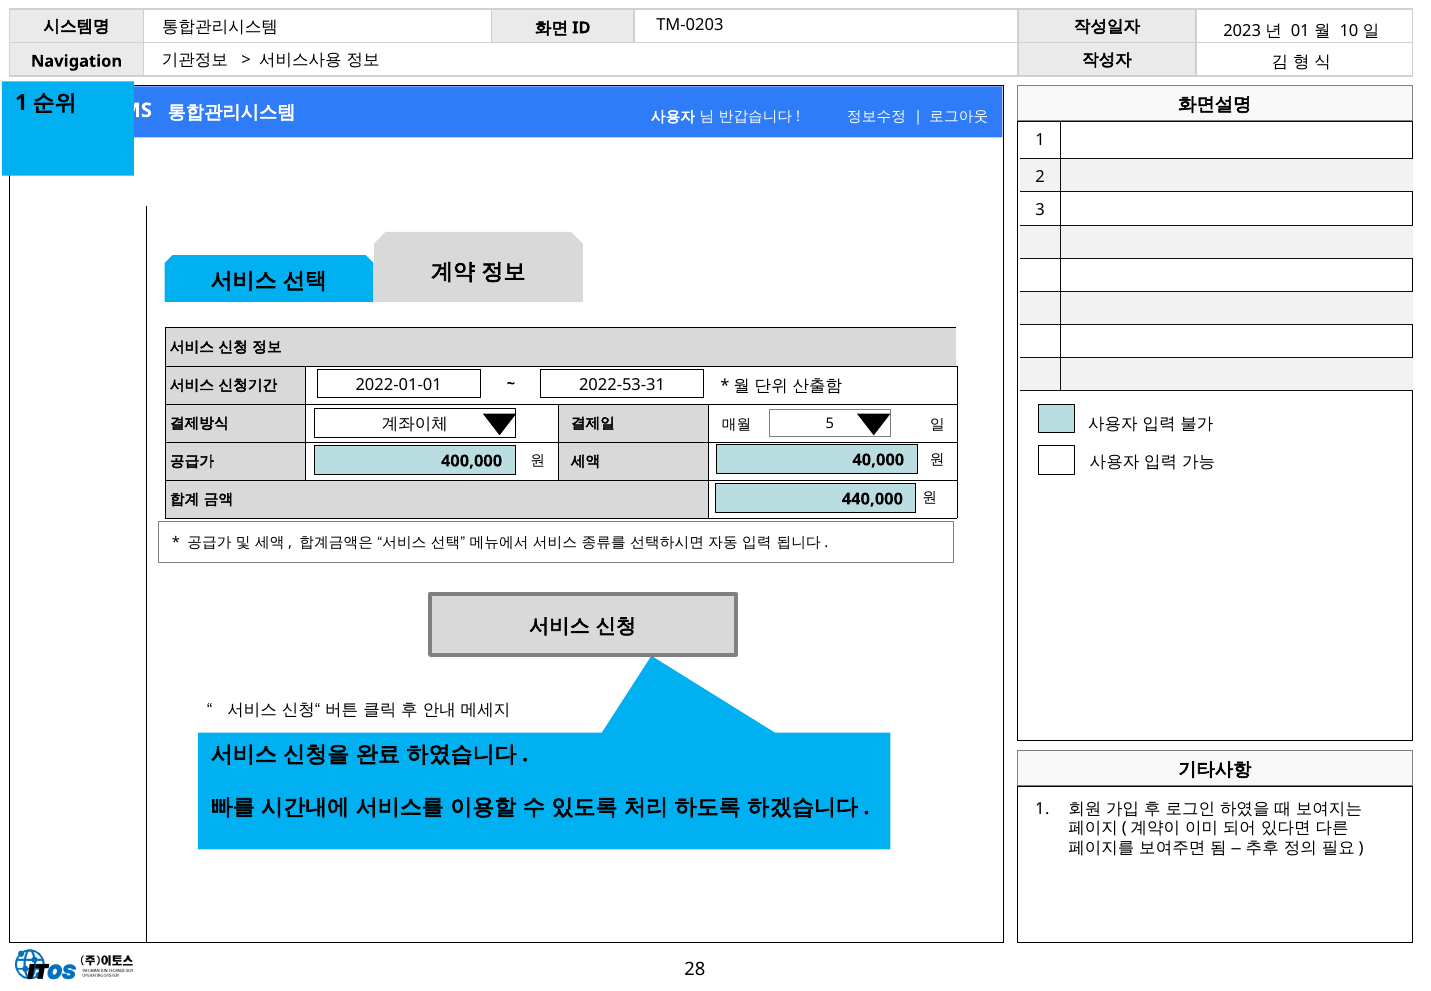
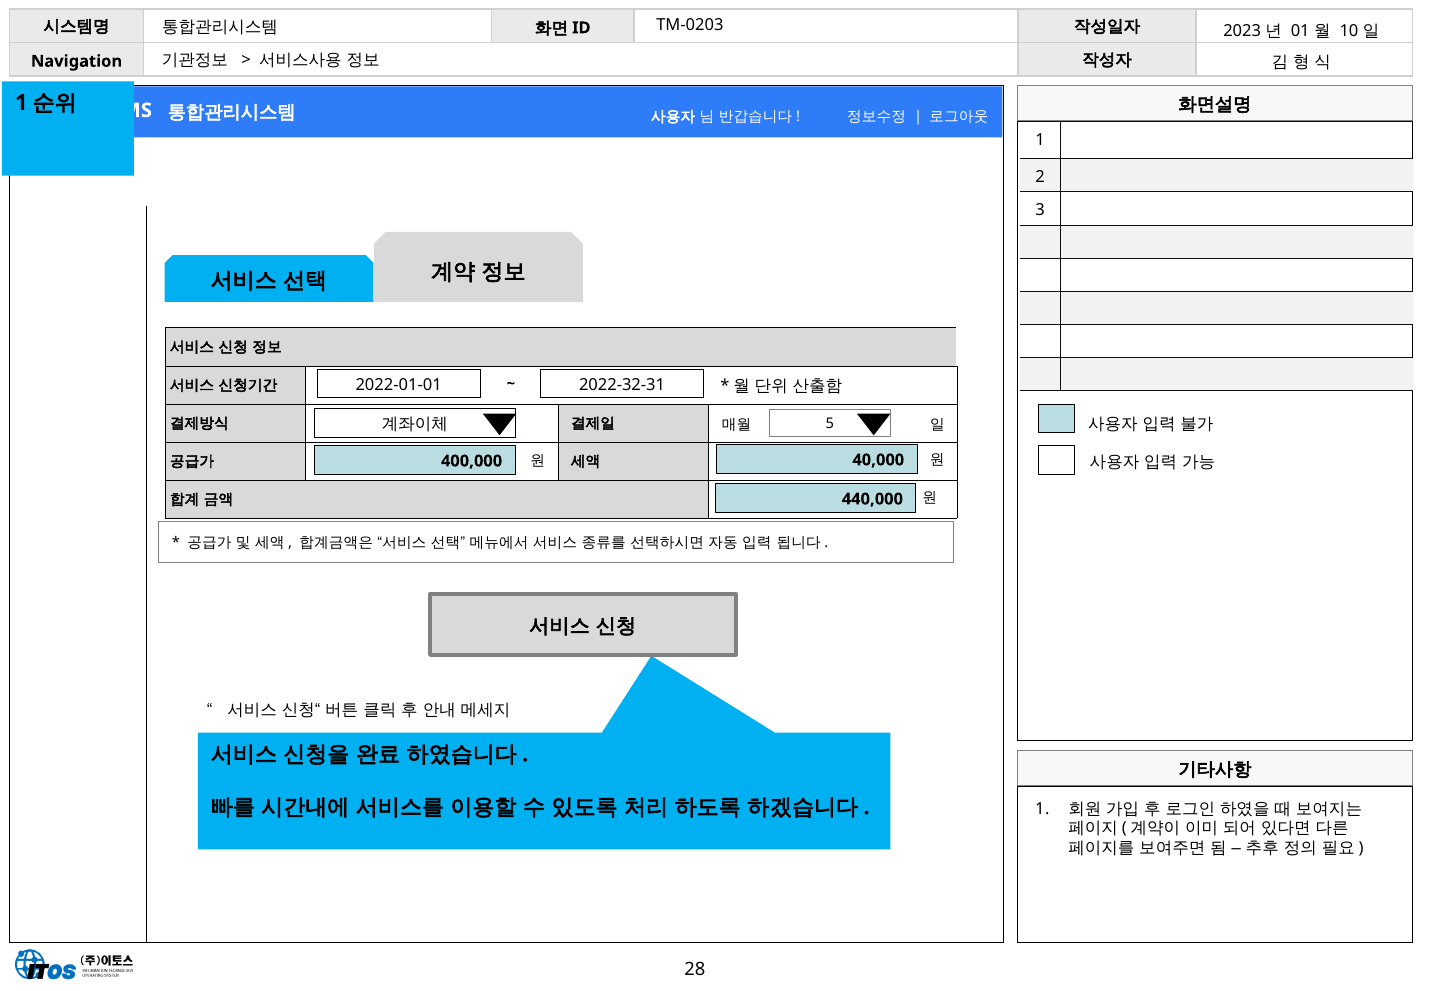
2022-53-31: 2022-53-31 -> 2022-32-31
